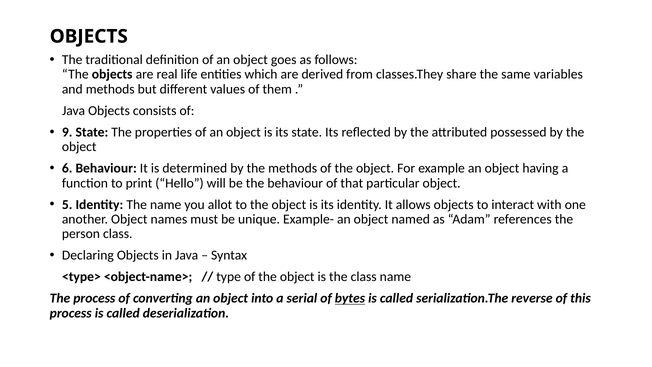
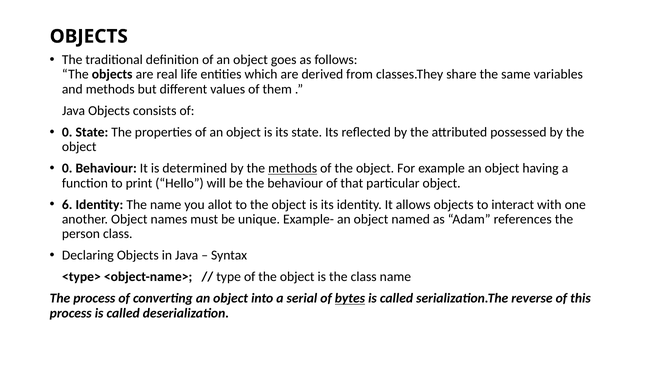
9 at (67, 132): 9 -> 0
6 at (67, 168): 6 -> 0
methods at (293, 168) underline: none -> present
5: 5 -> 6
